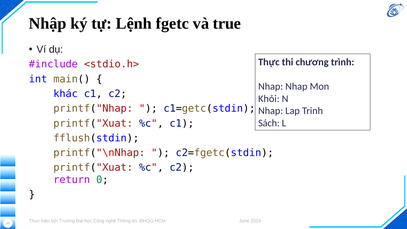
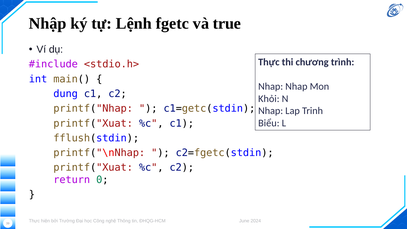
khác: khác -> dung
Sách: Sách -> Biểu
